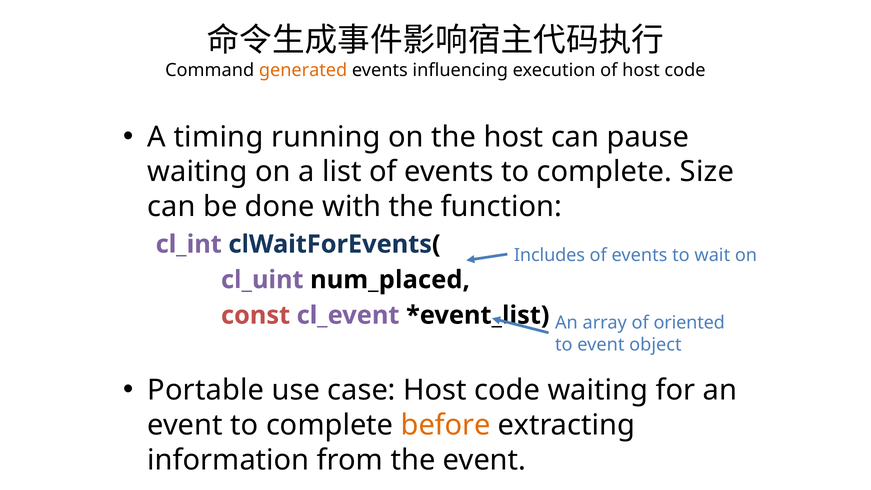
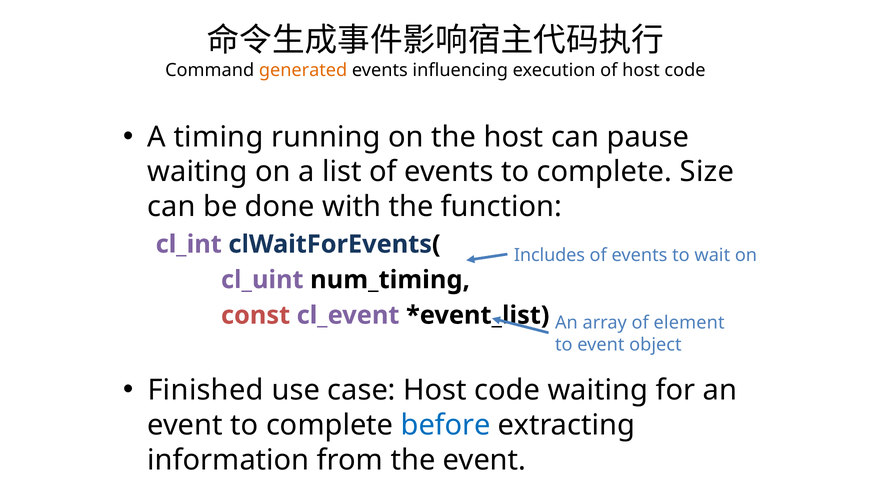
num_placed: num_placed -> num_timing
oriented: oriented -> element
Portable: Portable -> Finished
before colour: orange -> blue
